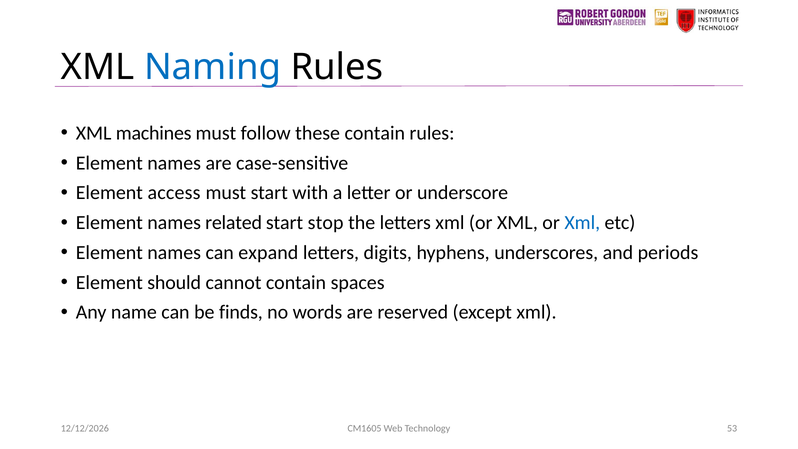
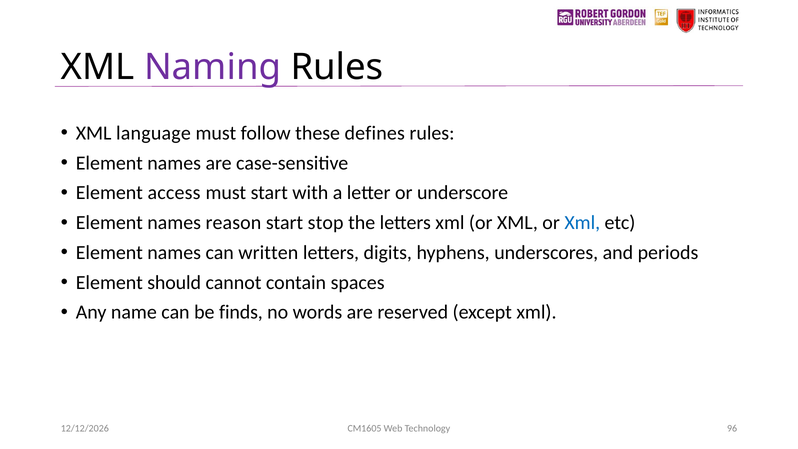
Naming colour: blue -> purple
machines: machines -> language
these contain: contain -> defines
related: related -> reason
expand: expand -> written
53: 53 -> 96
